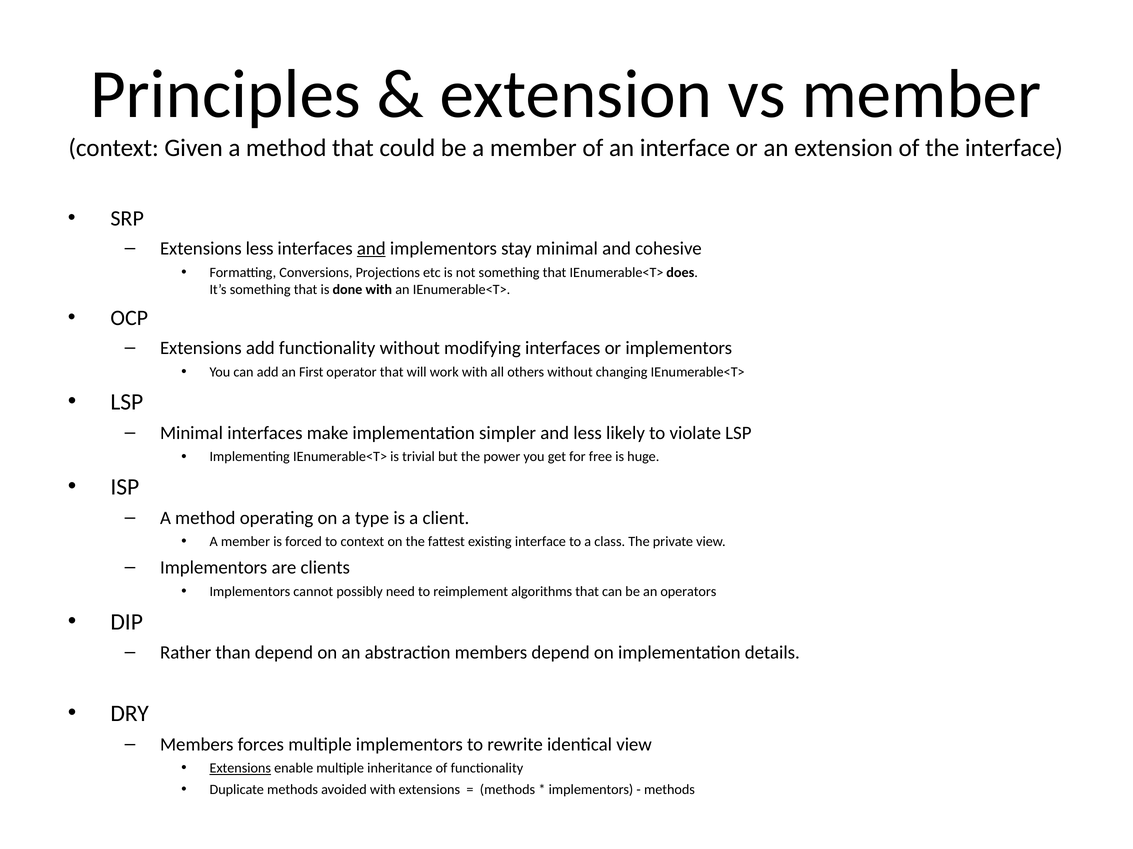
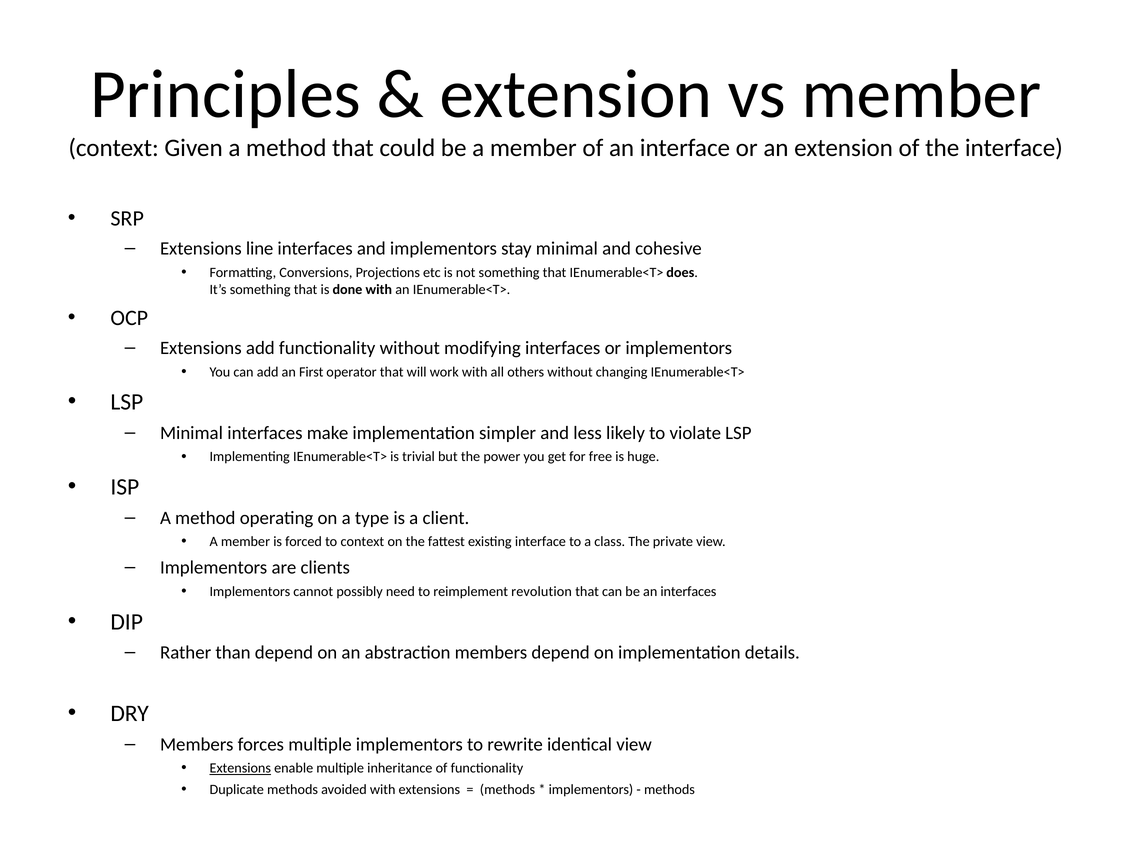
Extensions less: less -> line
and at (371, 249) underline: present -> none
algorithms: algorithms -> revolution
an operators: operators -> interfaces
